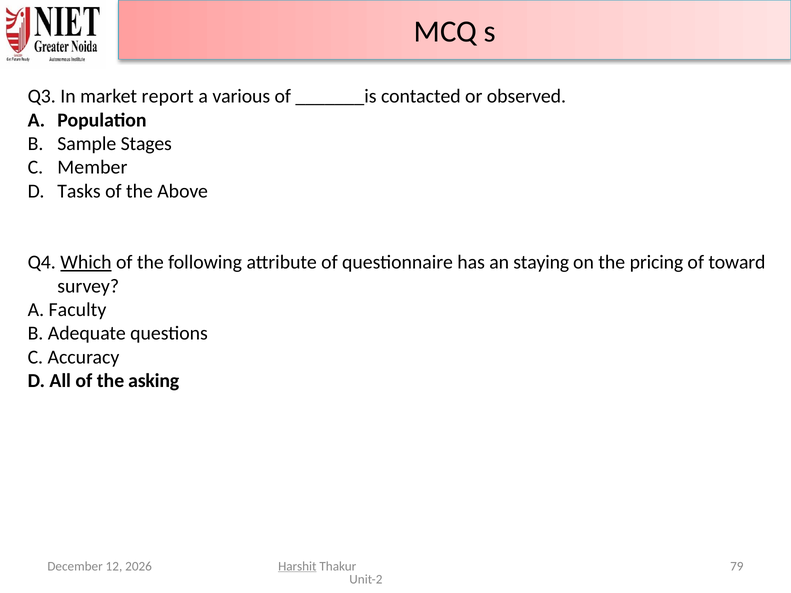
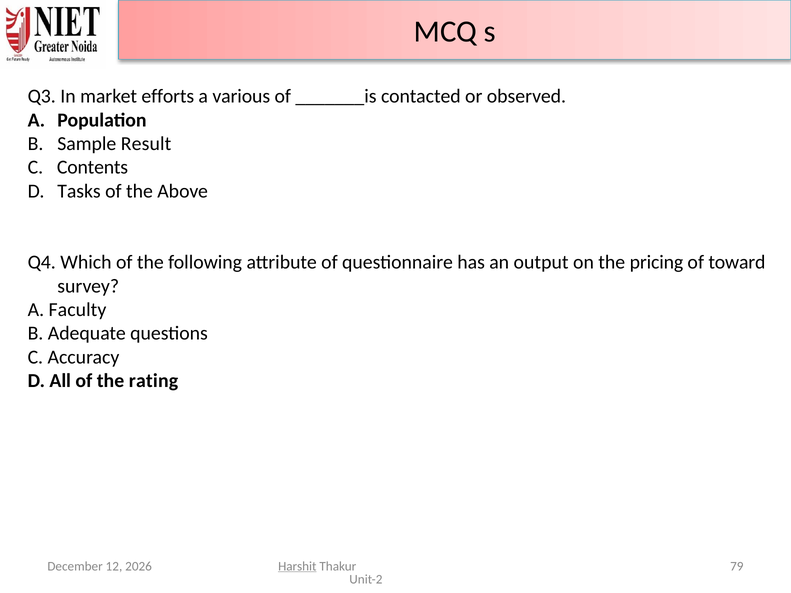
report: report -> efforts
Stages: Stages -> Result
Member: Member -> Contents
Which underline: present -> none
staying: staying -> output
asking: asking -> rating
